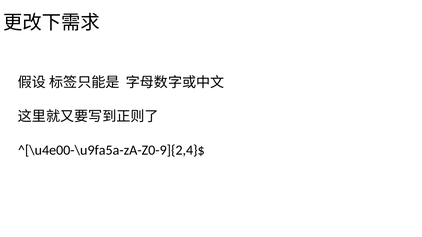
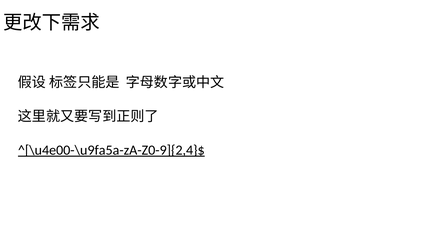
^[\u4e00-\u9fa5a-zA-Z0-9]{2,4}$ underline: none -> present
